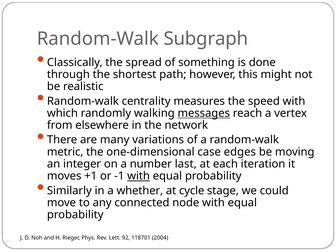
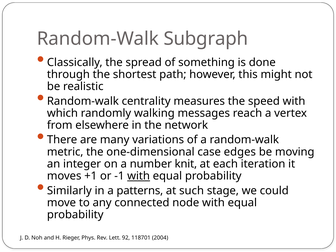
messages underline: present -> none
last: last -> knit
whether: whether -> patterns
cycle: cycle -> such
